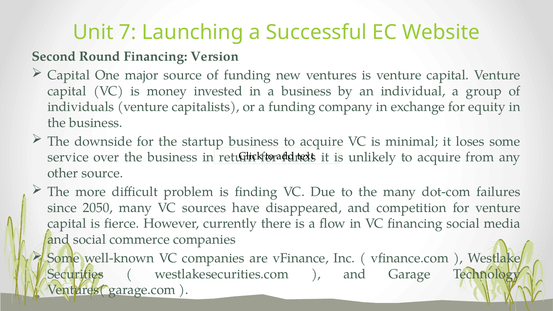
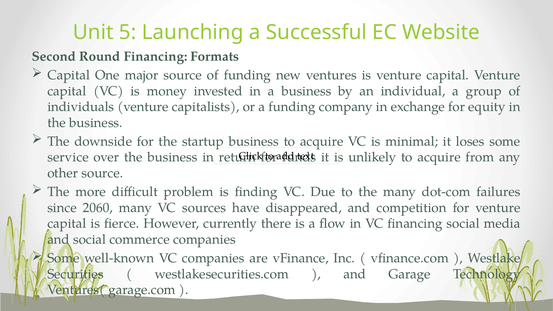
7: 7 -> 5
Version: Version -> Formats
2050: 2050 -> 2060
